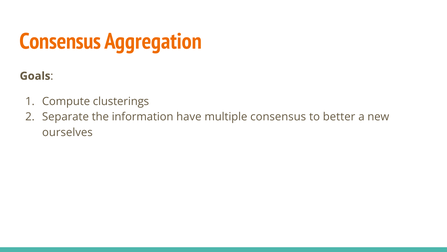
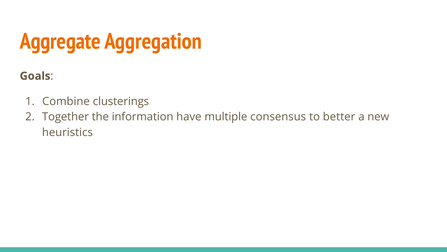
Consensus at (60, 41): Consensus -> Aggregate
Compute: Compute -> Combine
Separate: Separate -> Together
ourselves: ourselves -> heuristics
